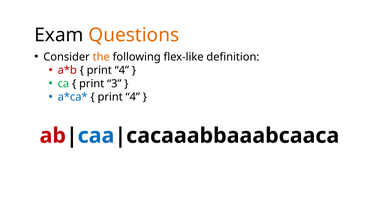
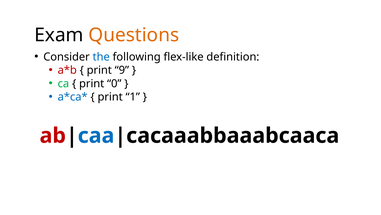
the colour: orange -> blue
4 at (122, 70): 4 -> 9
3: 3 -> 0
4 at (133, 97): 4 -> 1
